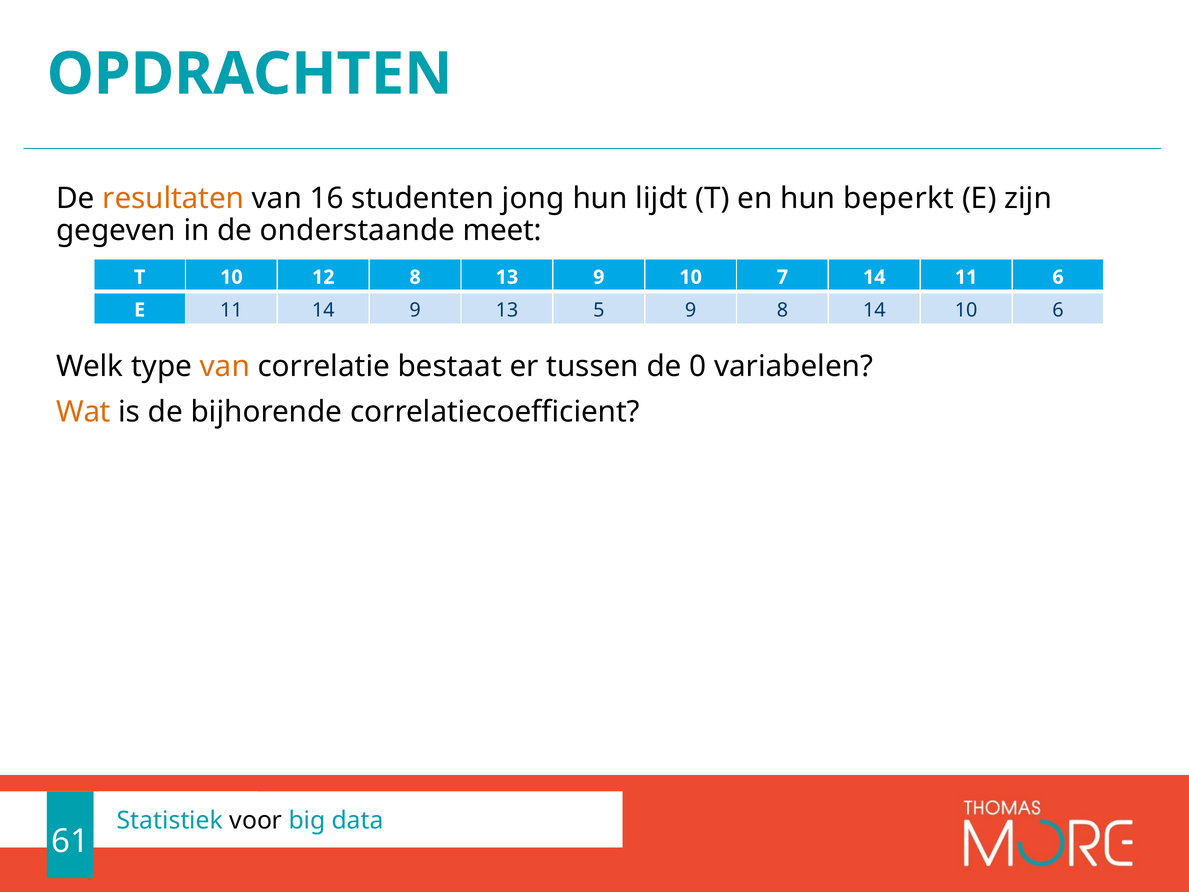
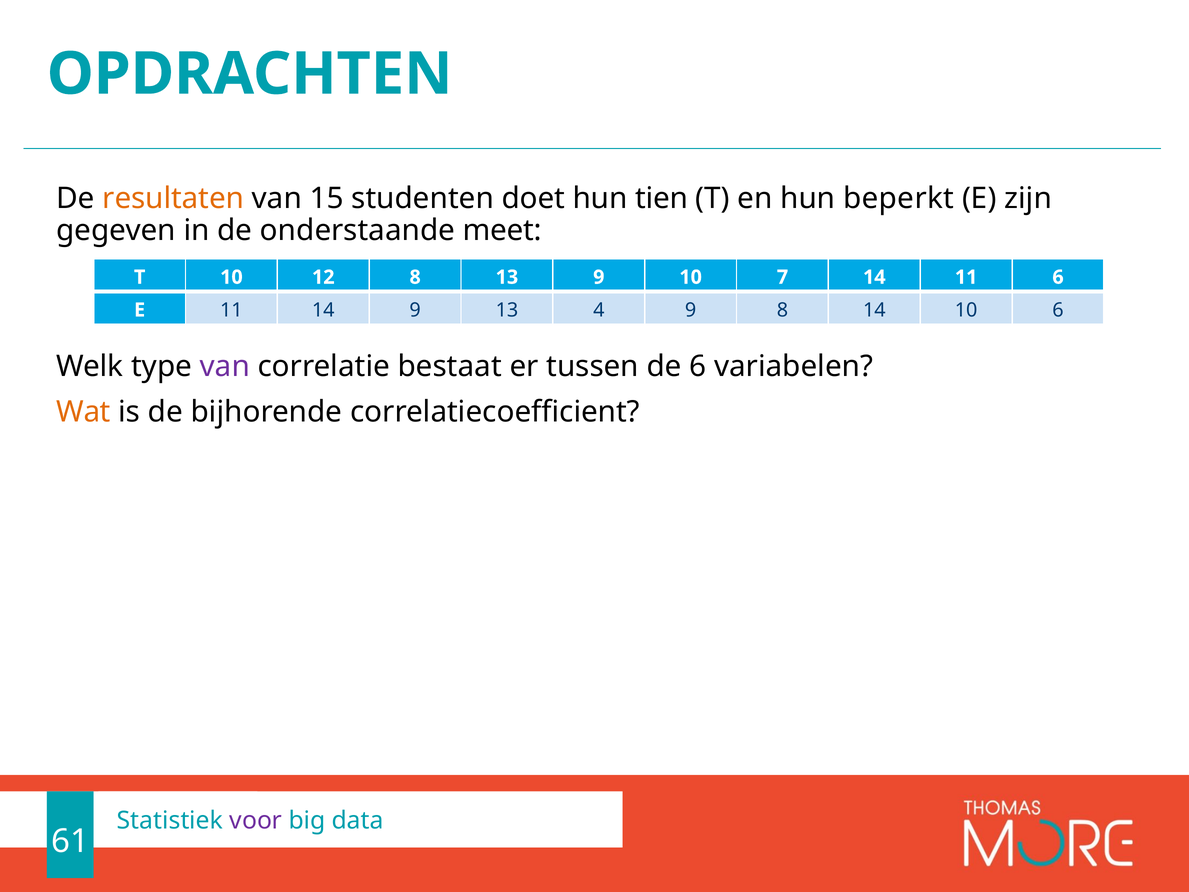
16: 16 -> 15
jong: jong -> doet
lijdt: lijdt -> tien
5: 5 -> 4
van at (225, 366) colour: orange -> purple
de 0: 0 -> 6
voor colour: black -> purple
